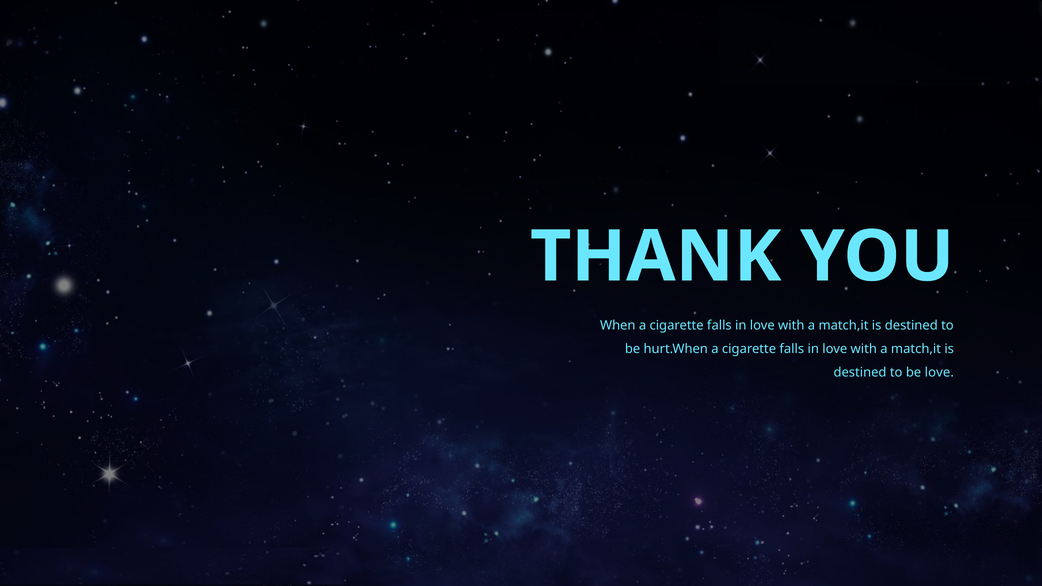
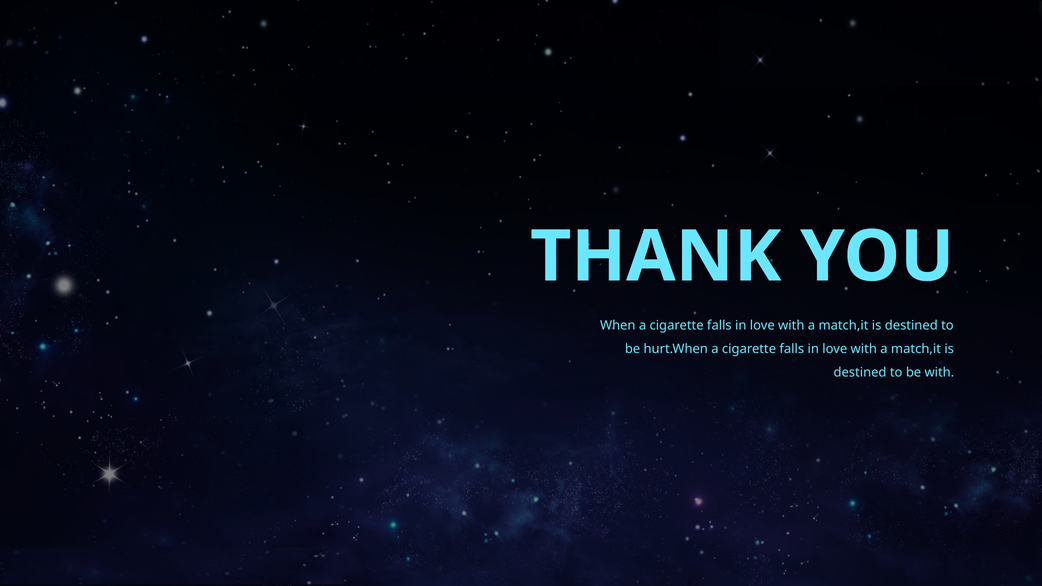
be love: love -> with
